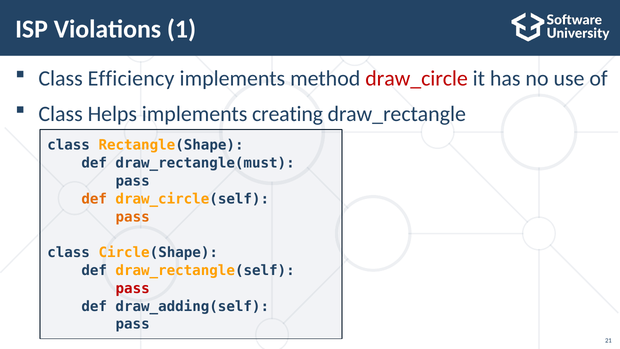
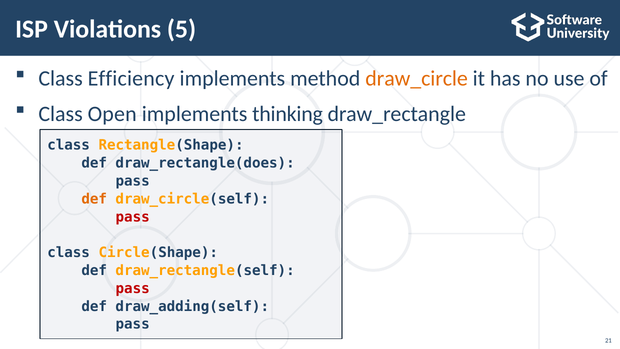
1: 1 -> 5
draw_circle colour: red -> orange
Helps: Helps -> Open
creating: creating -> thinking
draw_rectangle(must: draw_rectangle(must -> draw_rectangle(does
pass at (133, 217) colour: orange -> red
